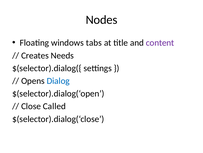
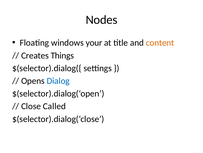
tabs: tabs -> your
content colour: purple -> orange
Needs: Needs -> Things
